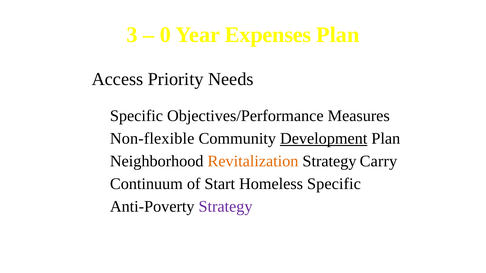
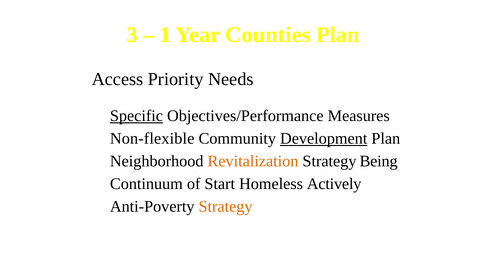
0: 0 -> 1
Expenses: Expenses -> Counties
Specific at (136, 116) underline: none -> present
Carry: Carry -> Being
Homeless Specific: Specific -> Actively
Strategy at (226, 207) colour: purple -> orange
